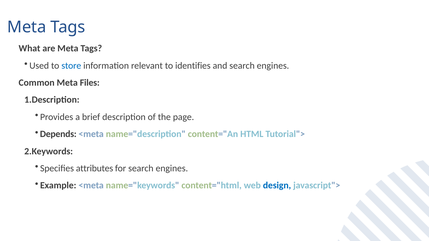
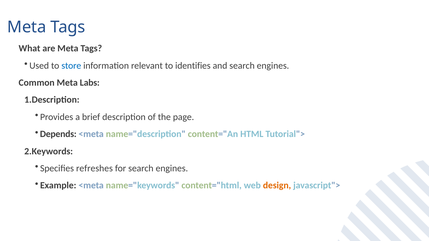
Files: Files -> Labs
attributes: attributes -> refreshes
design colour: blue -> orange
